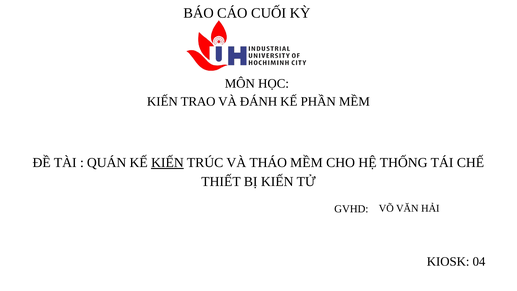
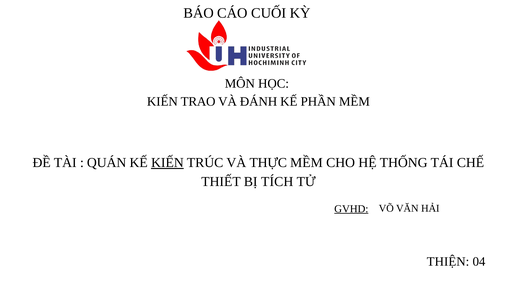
THÁO: THÁO -> THỰC
BỊ KIẾN: KIẾN -> TÍCH
GVHD underline: none -> present
KIOSK: KIOSK -> THIỆN
